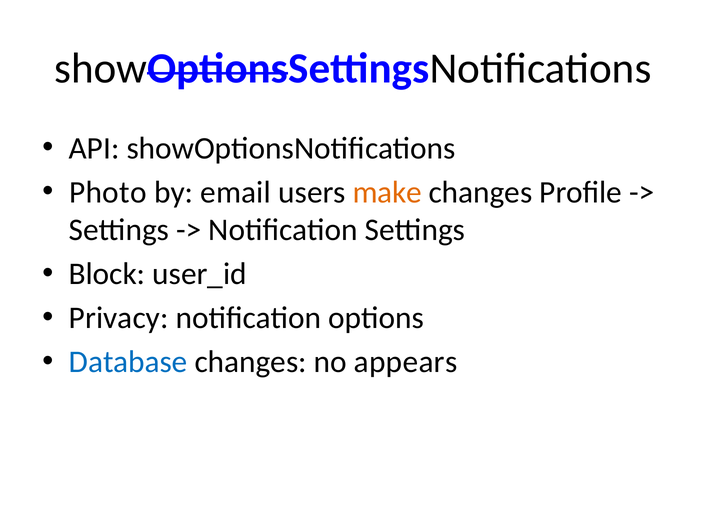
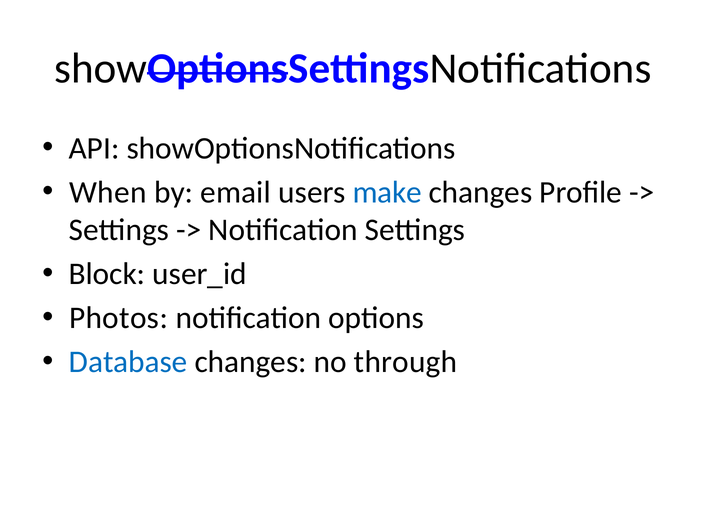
Photo: Photo -> When
make colour: orange -> blue
Privacy: Privacy -> Photos
appears: appears -> through
